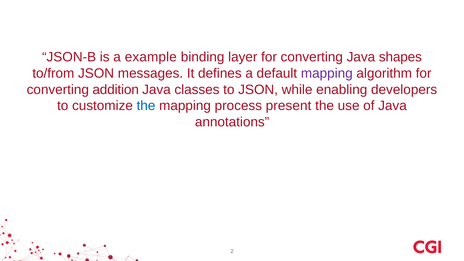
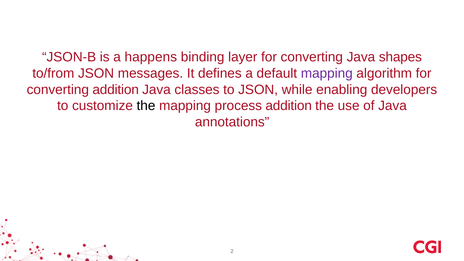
example: example -> happens
the at (146, 106) colour: blue -> black
process present: present -> addition
